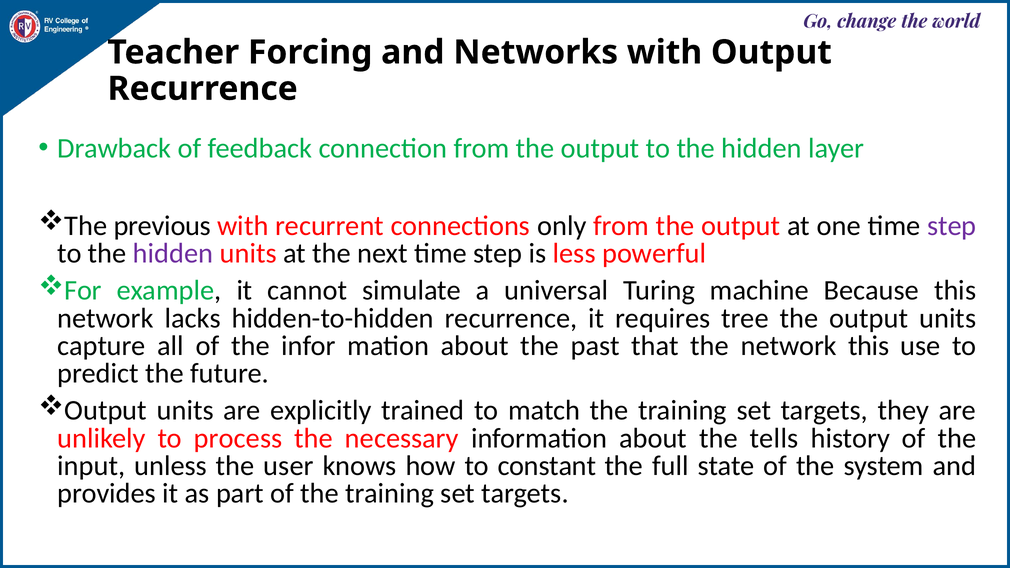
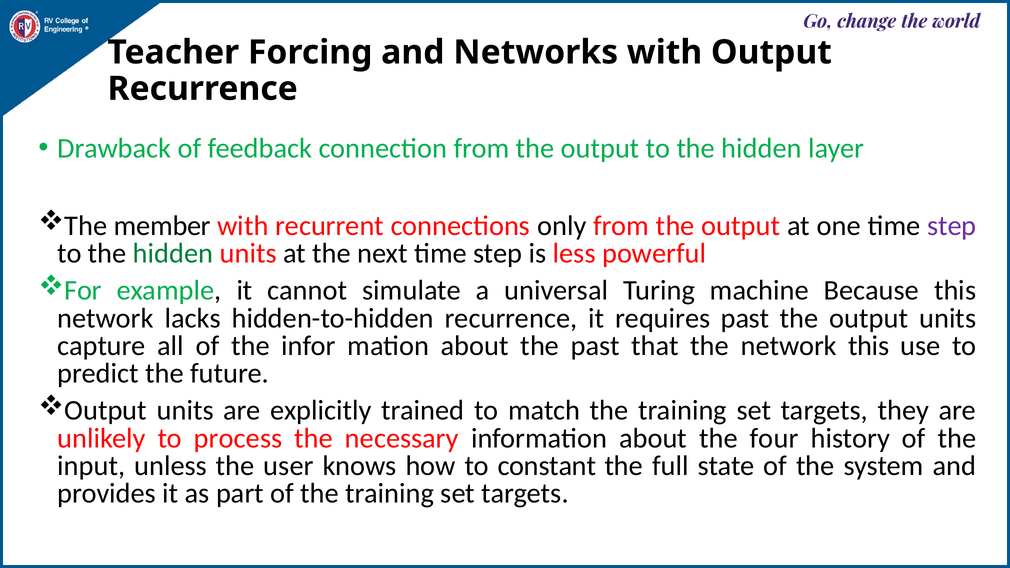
previous: previous -> member
hidden at (173, 253) colour: purple -> green
requires tree: tree -> past
tells: tells -> four
